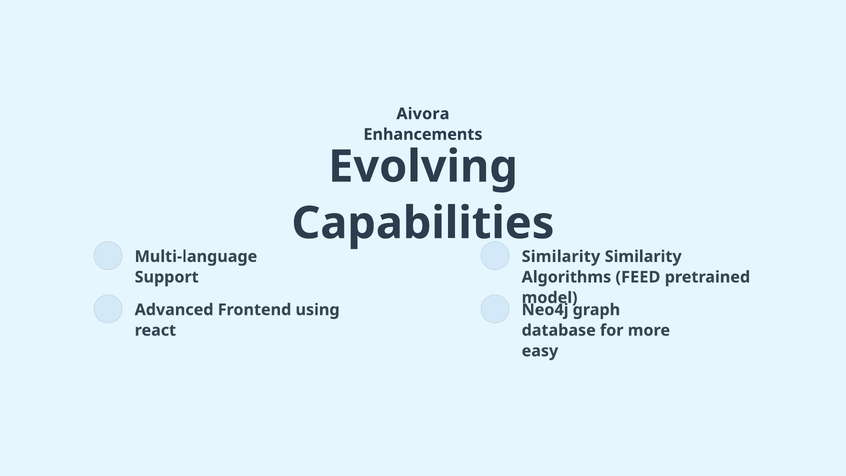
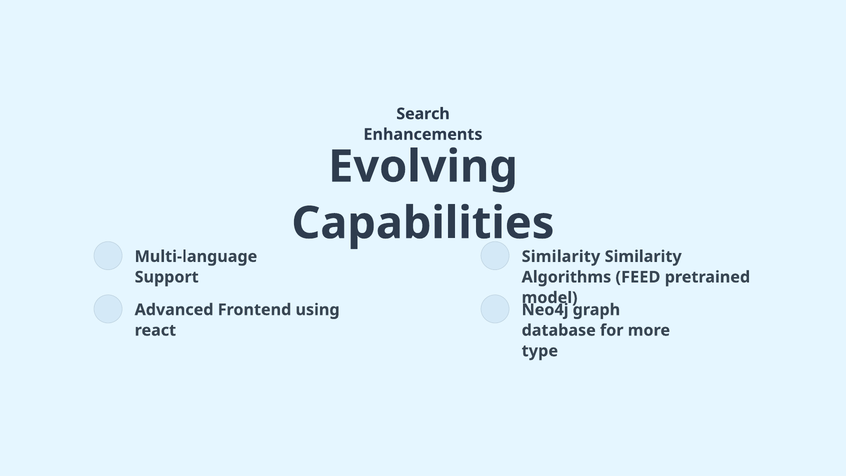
Aivora: Aivora -> Search
easy: easy -> type
